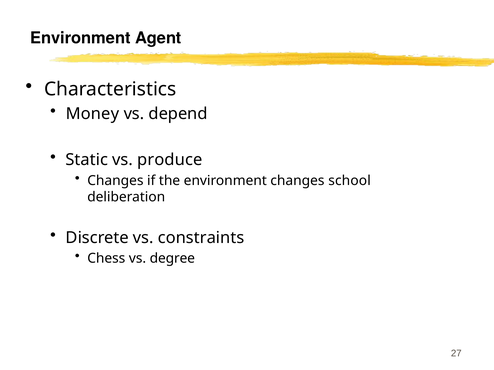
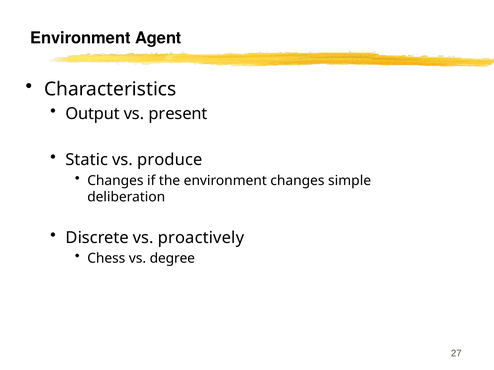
Money: Money -> Output
depend: depend -> present
school: school -> simple
constraints: constraints -> proactively
